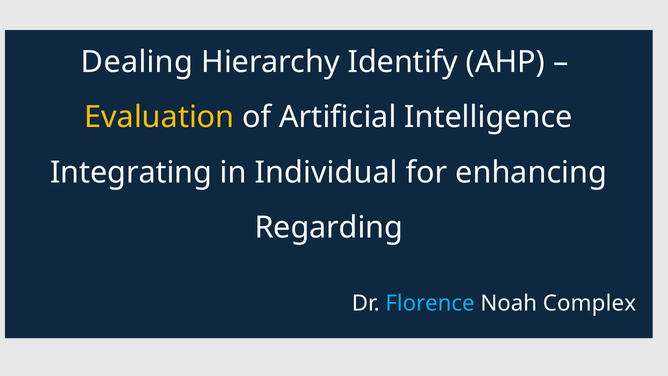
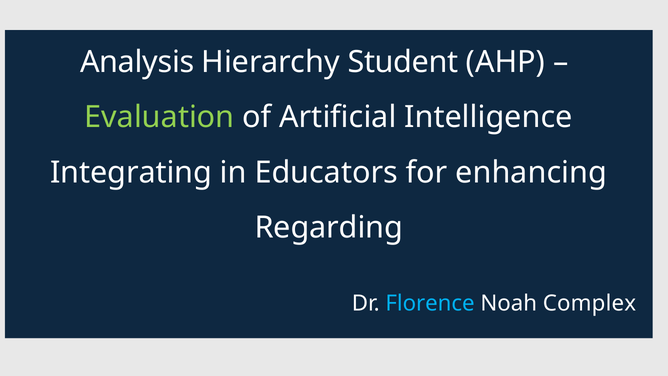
Dealing: Dealing -> Analysis
Identify: Identify -> Student
Evaluation colour: yellow -> light green
Individual: Individual -> Educators
